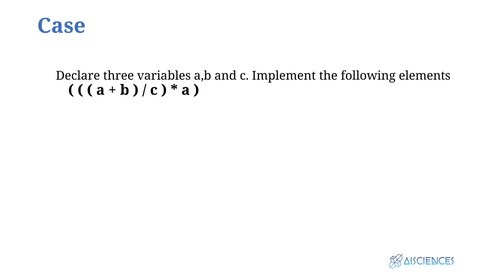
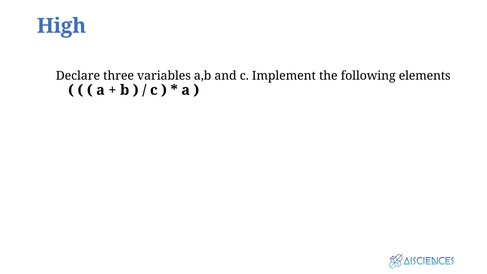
Case: Case -> High
